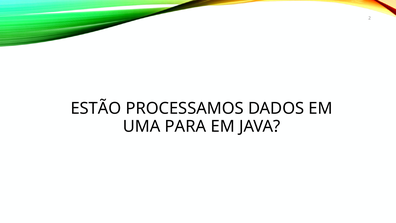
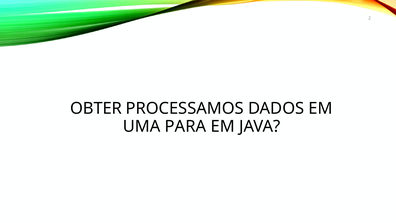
ESTÃO: ESTÃO -> OBTER
